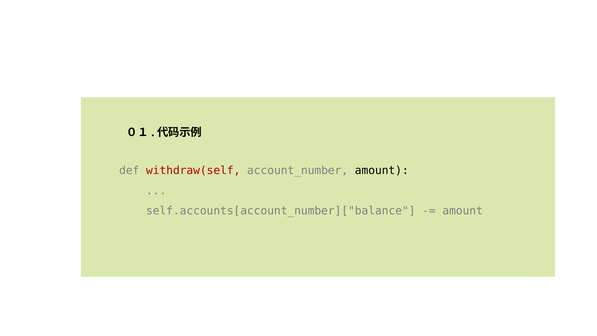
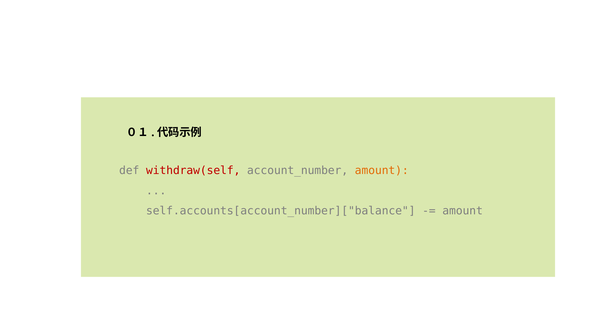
amount at (382, 171) colour: black -> orange
